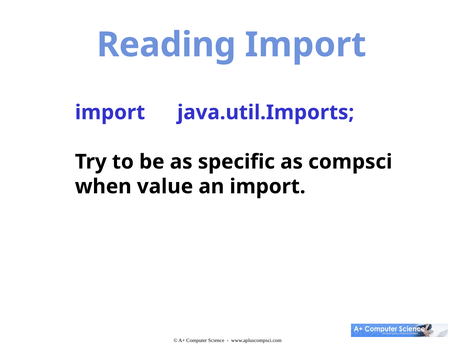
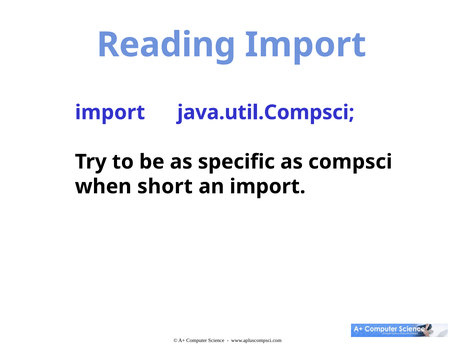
java.util.Imports: java.util.Imports -> java.util.Compsci
value: value -> short
